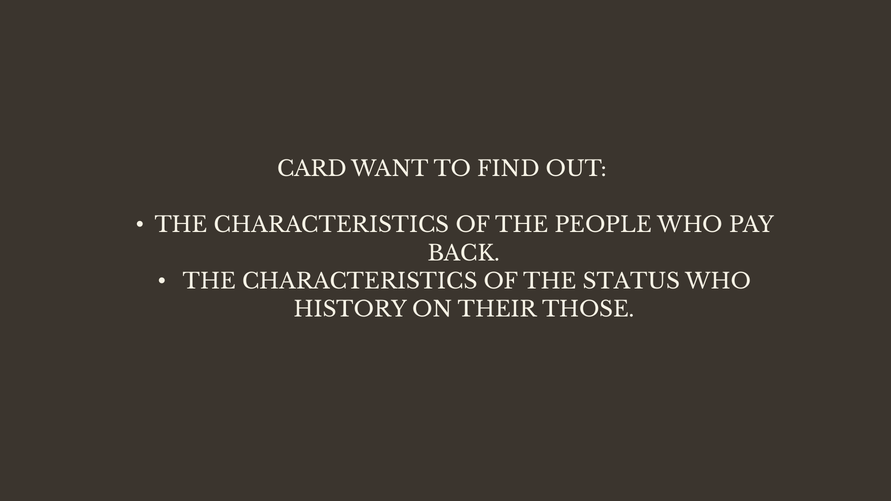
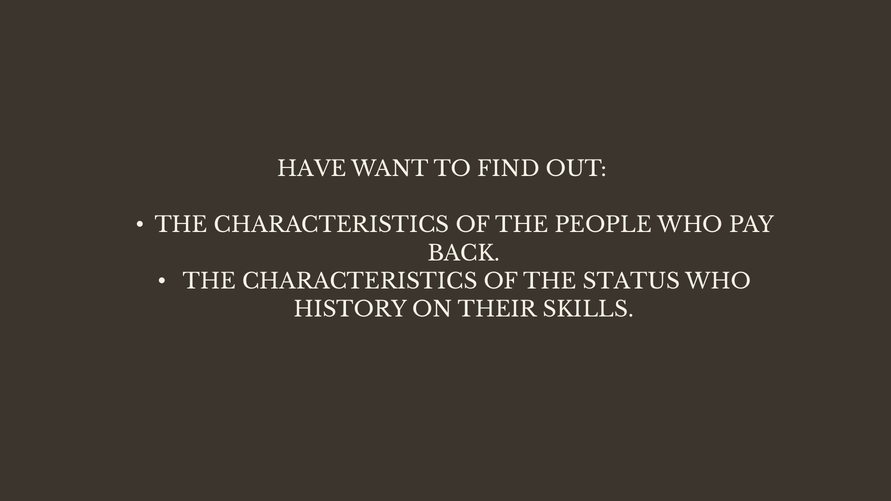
CARD: CARD -> HAVE
THOSE: THOSE -> SKILLS
